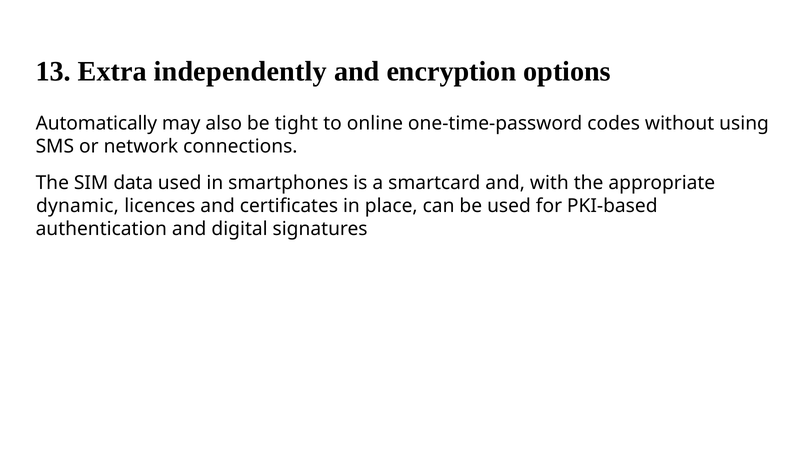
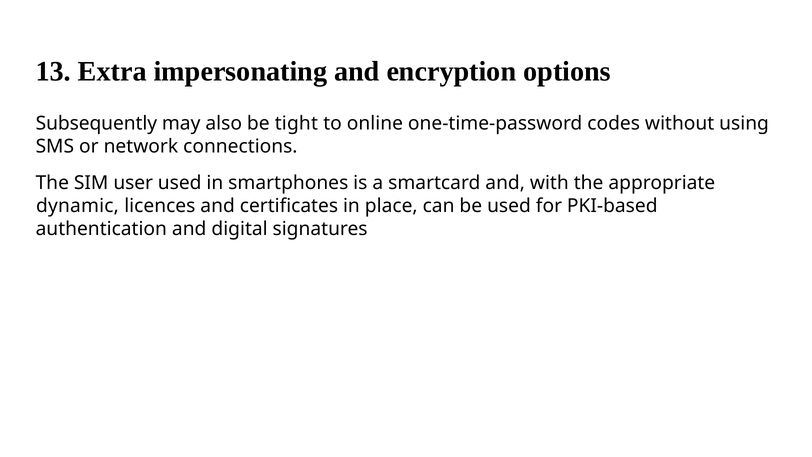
independently: independently -> impersonating
Automatically: Automatically -> Subsequently
data: data -> user
